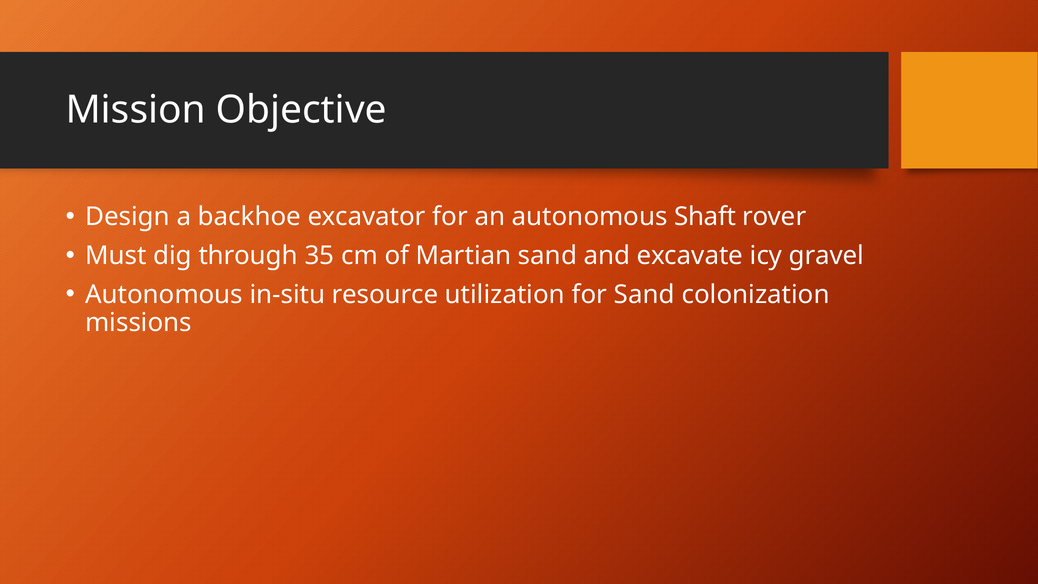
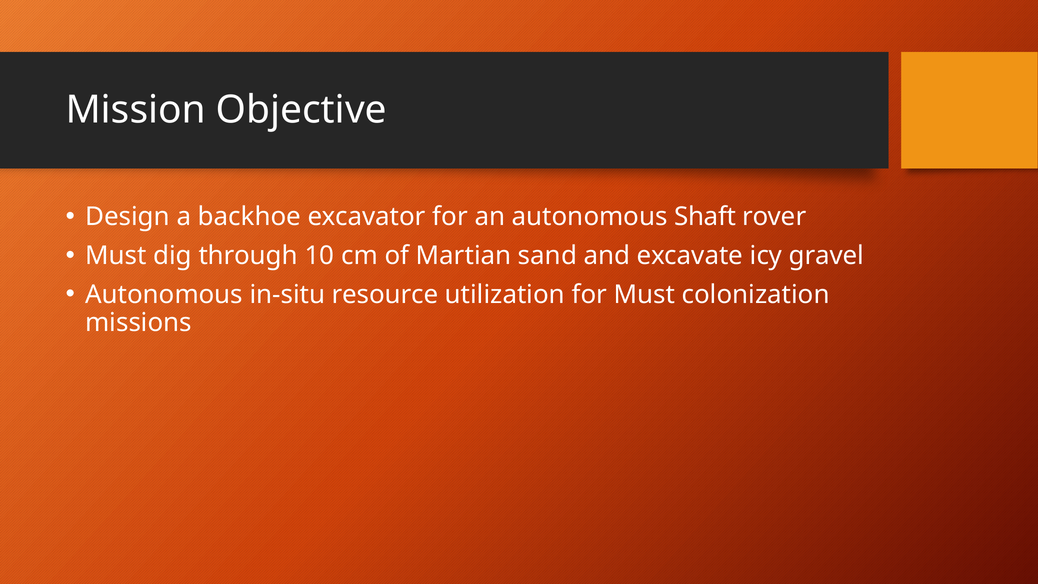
35: 35 -> 10
for Sand: Sand -> Must
